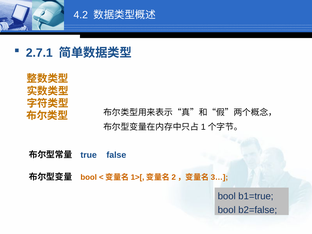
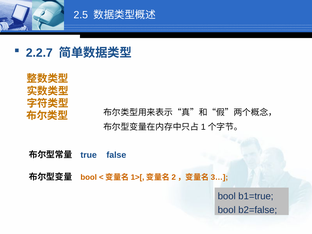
4.2: 4.2 -> 2.5
2.7.1: 2.7.1 -> 2.2.7
